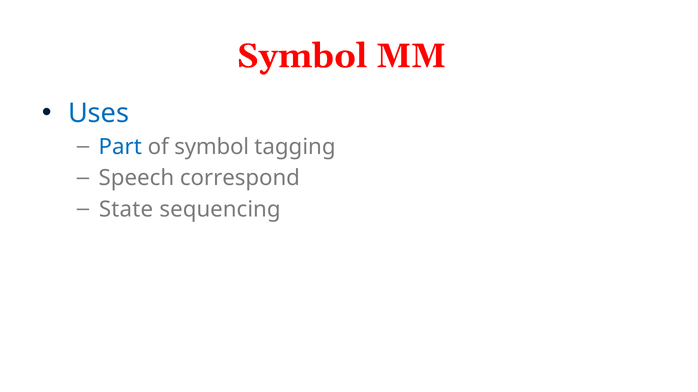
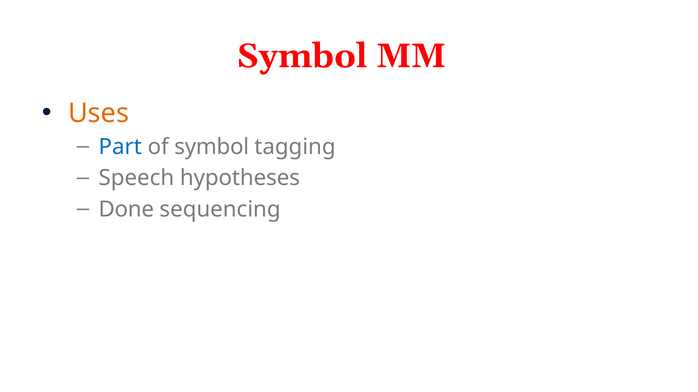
Uses colour: blue -> orange
correspond: correspond -> hypotheses
State: State -> Done
